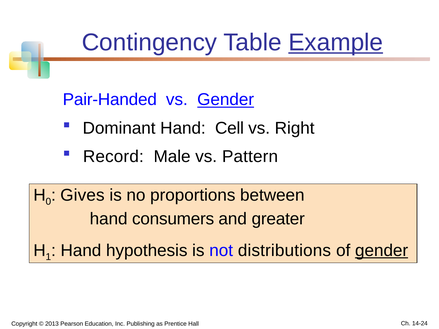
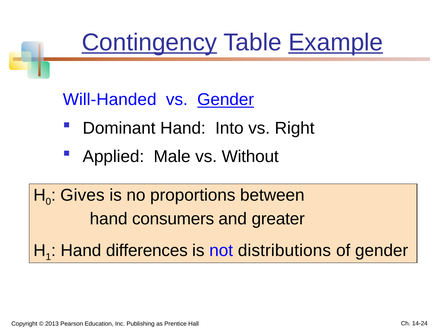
Contingency underline: none -> present
Pair-Handed: Pair-Handed -> Will-Handed
Cell: Cell -> Into
Record: Record -> Applied
Pattern: Pattern -> Without
hypothesis: hypothesis -> differences
gender at (382, 251) underline: present -> none
